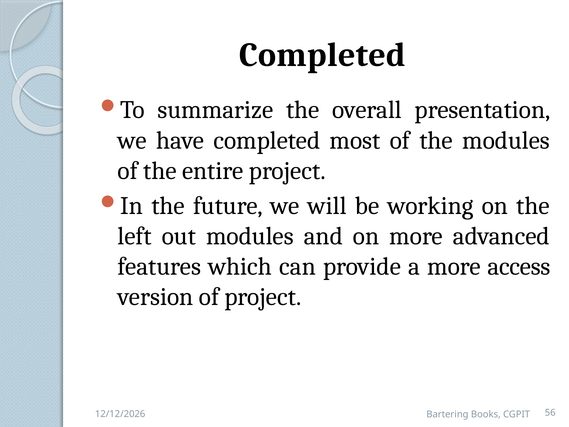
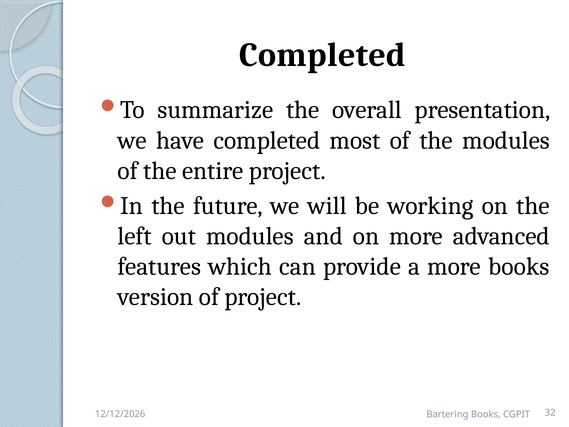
more access: access -> books
56: 56 -> 32
